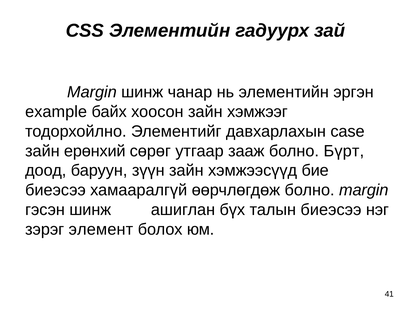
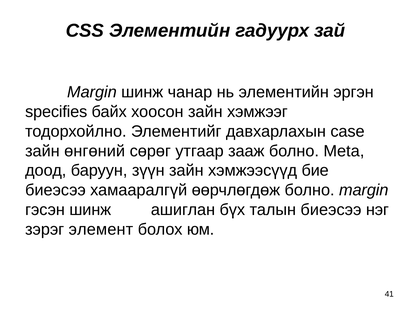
example: example -> specifies
ерөнхий: ерөнхий -> өнгөний
Бүрт: Бүрт -> Meta
